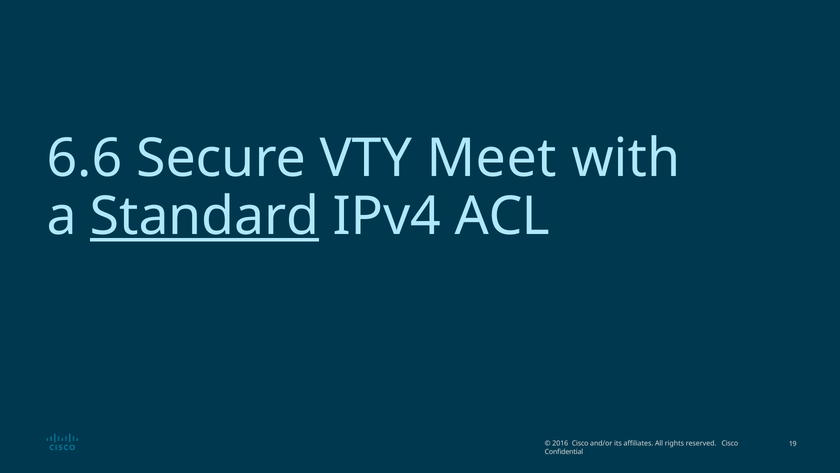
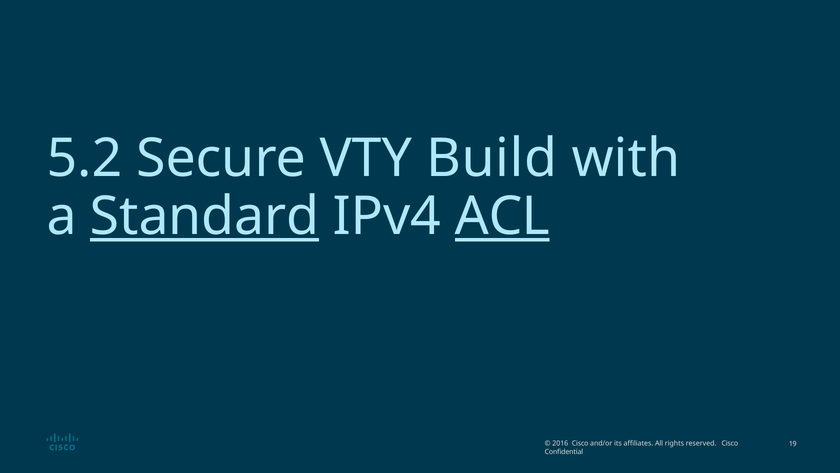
6.6: 6.6 -> 5.2
Meet: Meet -> Build
ACL underline: none -> present
